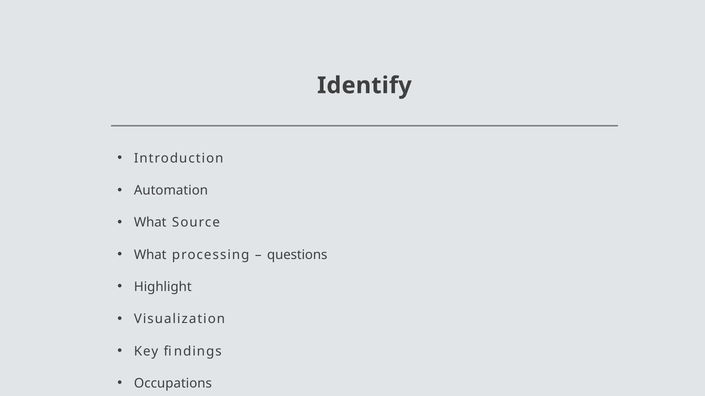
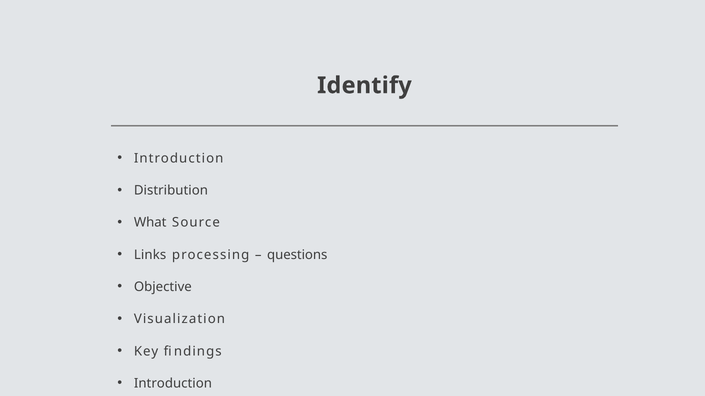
Automation: Automation -> Distribution
What at (150, 255): What -> Links
Highlight: Highlight -> Objective
Occupations at (173, 384): Occupations -> Introduction
